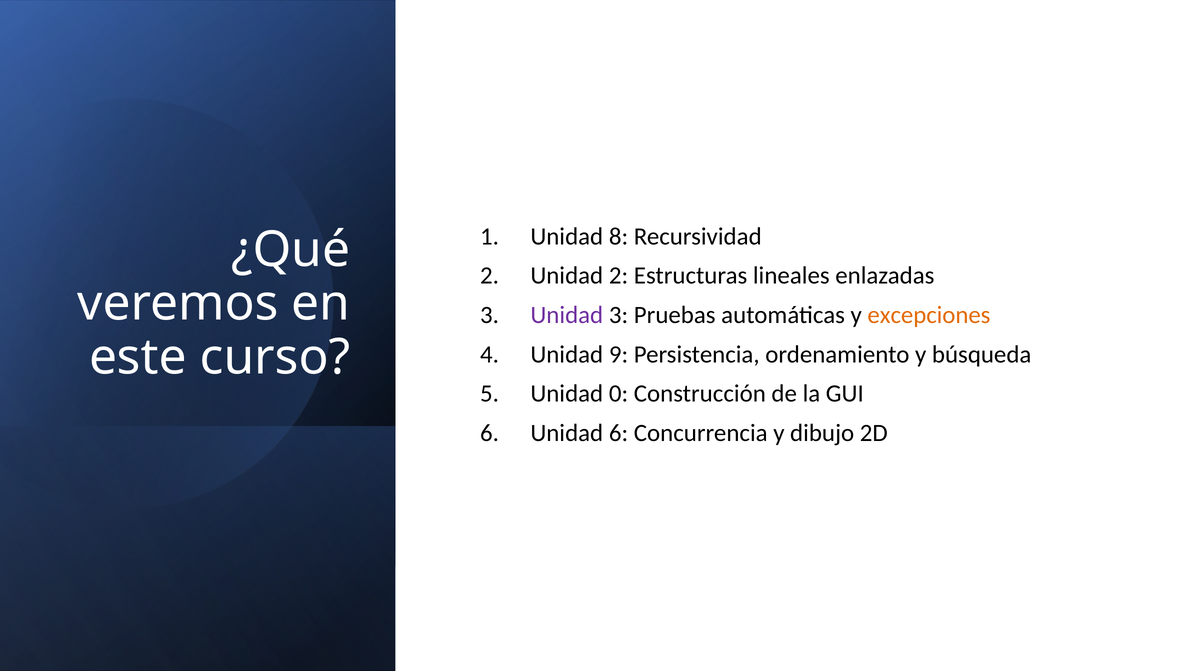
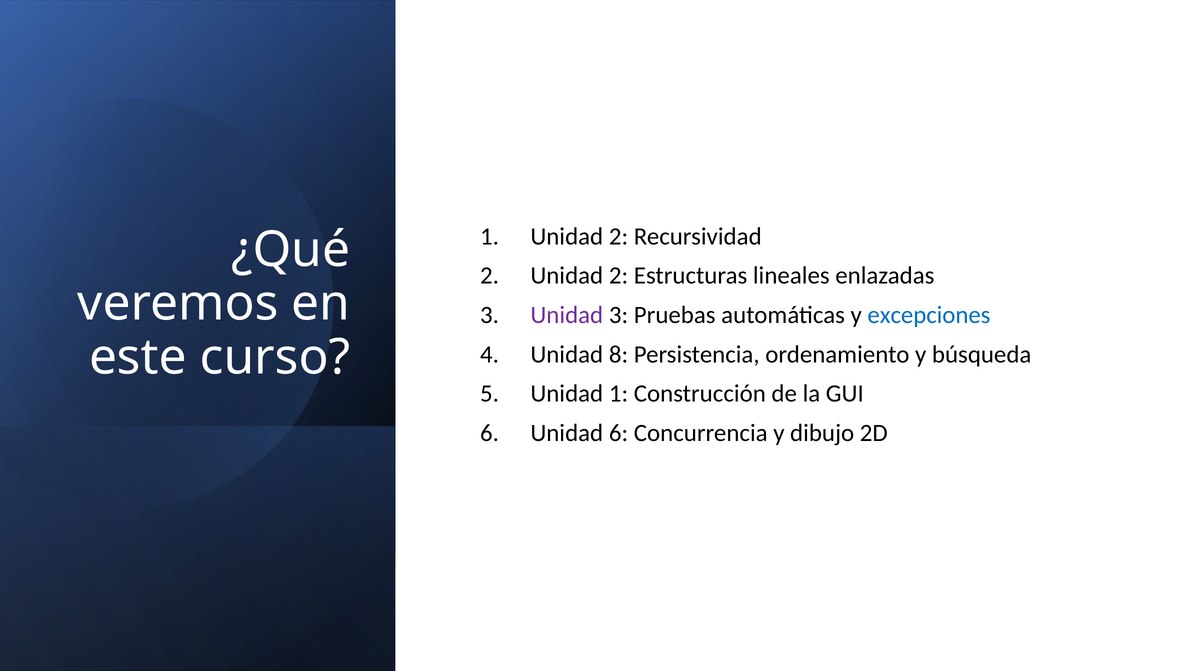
1 Unidad 8: 8 -> 2
excepciones colour: orange -> blue
9: 9 -> 8
Unidad 0: 0 -> 1
